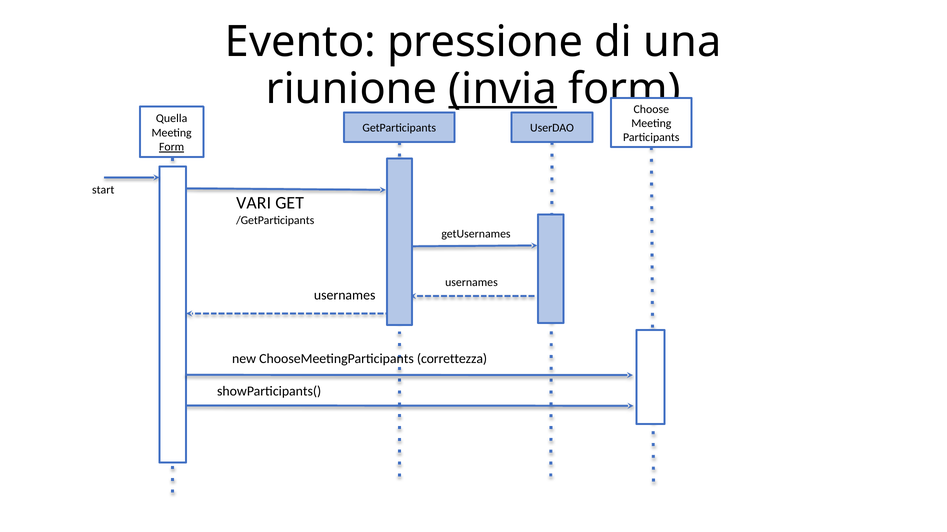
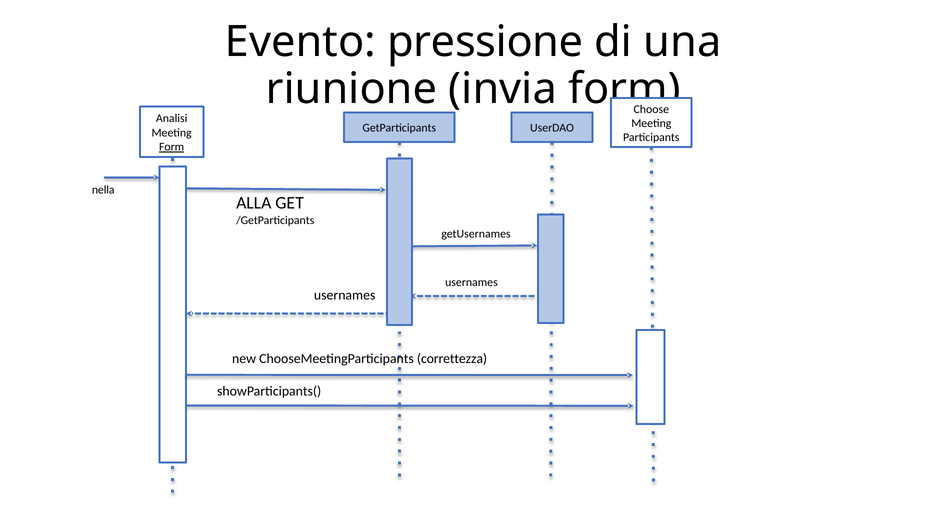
invia underline: present -> none
Quella: Quella -> Analisi
start: start -> nella
VARI: VARI -> ALLA
